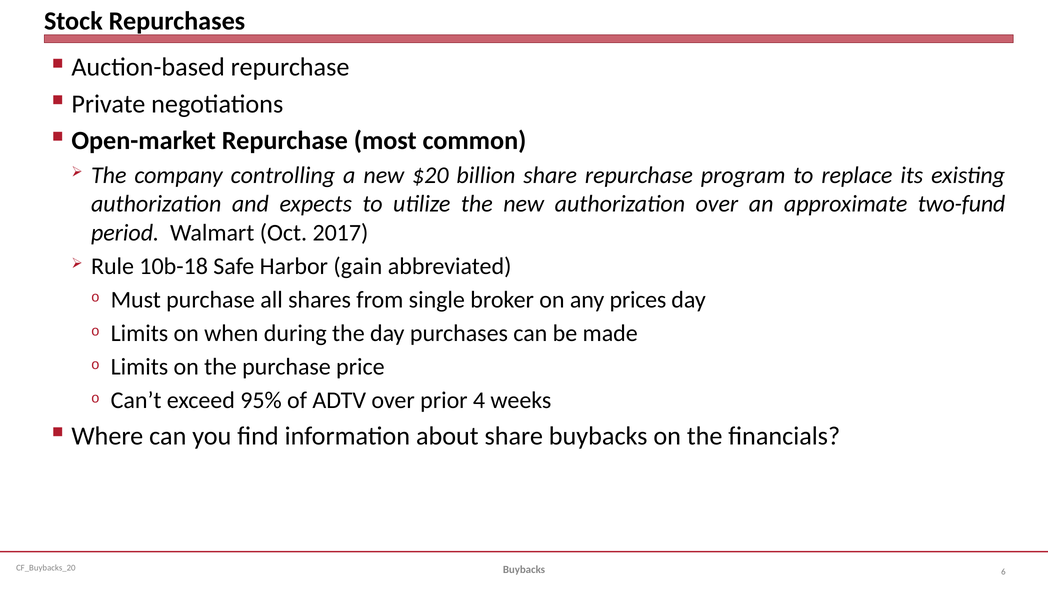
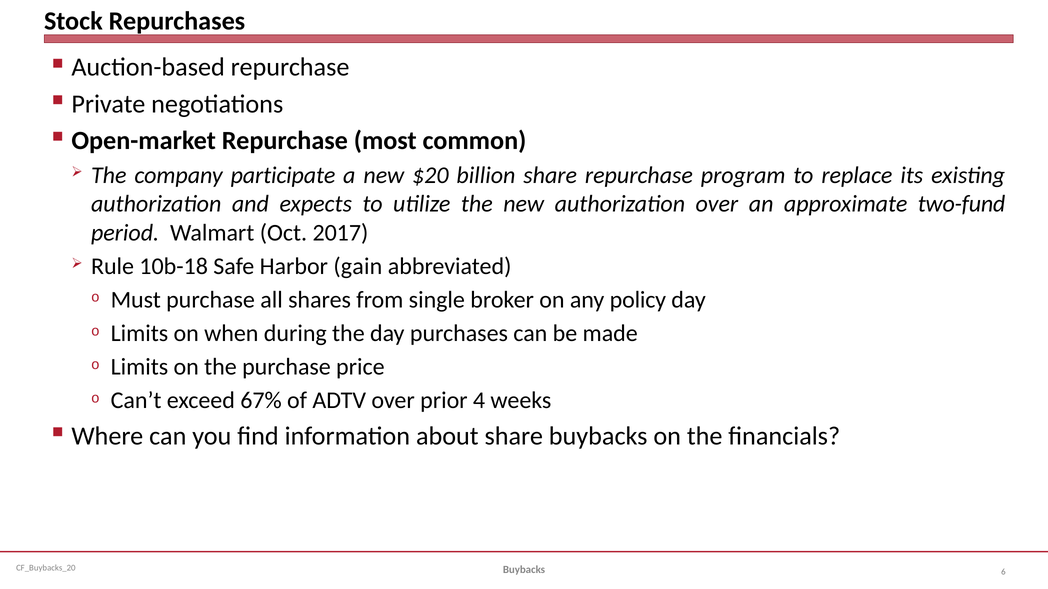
controlling: controlling -> participate
prices: prices -> policy
95%: 95% -> 67%
